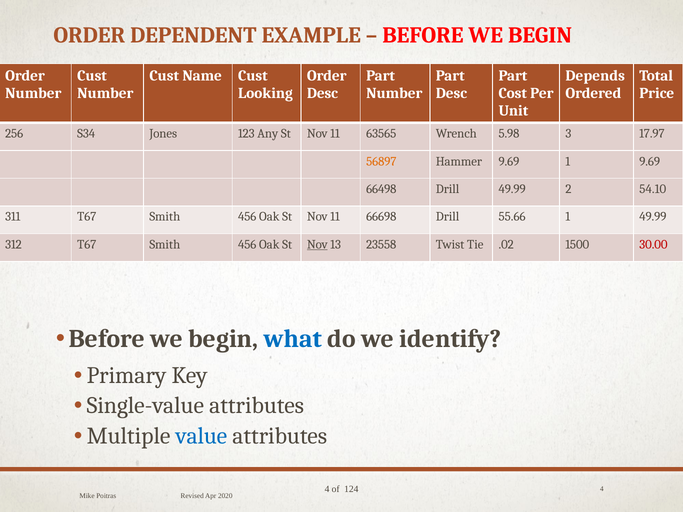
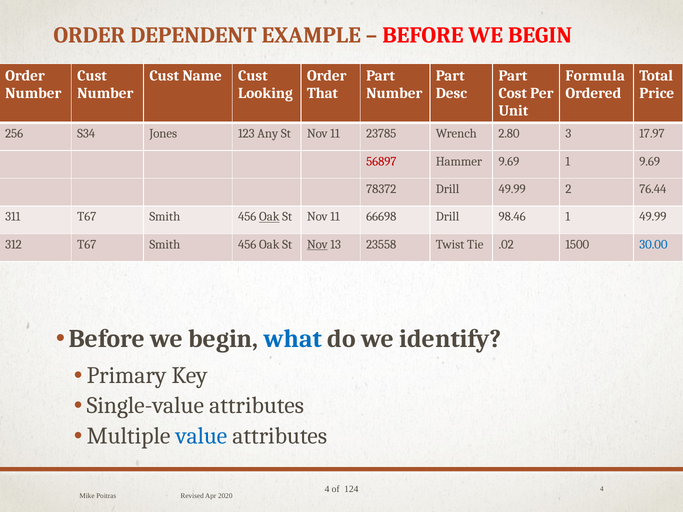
Depends: Depends -> Formula
Desc at (322, 93): Desc -> That
63565: 63565 -> 23785
5.98: 5.98 -> 2.80
56897 colour: orange -> red
66498: 66498 -> 78372
54.10: 54.10 -> 76.44
Oak at (269, 217) underline: none -> present
55.66: 55.66 -> 98.46
30.00 colour: red -> blue
